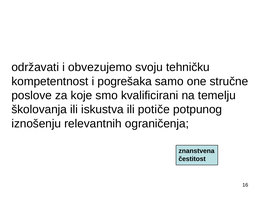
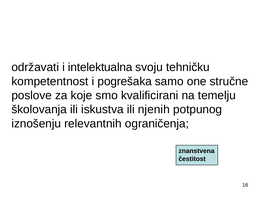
obvezujemo: obvezujemo -> intelektualna
potiče: potiče -> njenih
